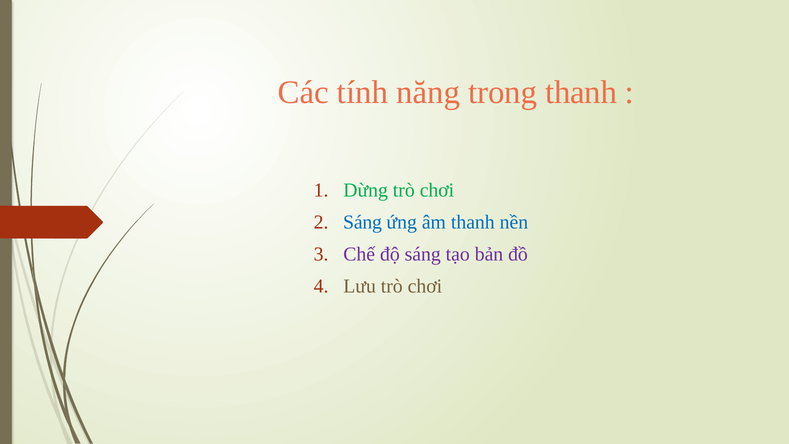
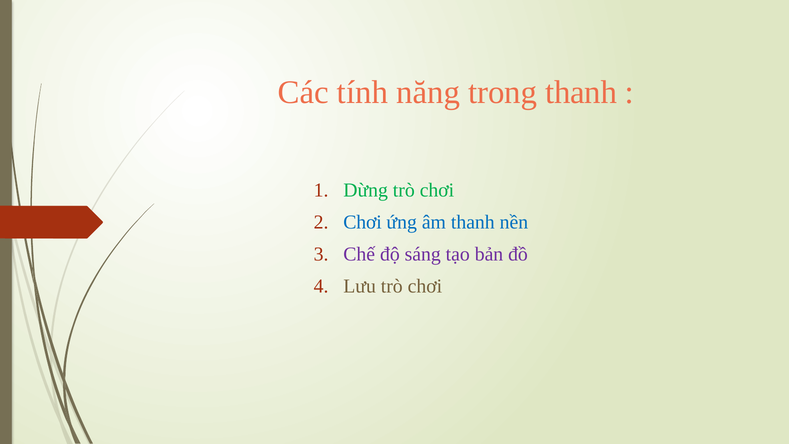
Sáng at (363, 222): Sáng -> Chơi
